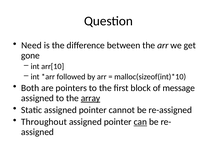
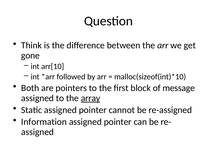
Need: Need -> Think
Throughout: Throughout -> Information
can underline: present -> none
